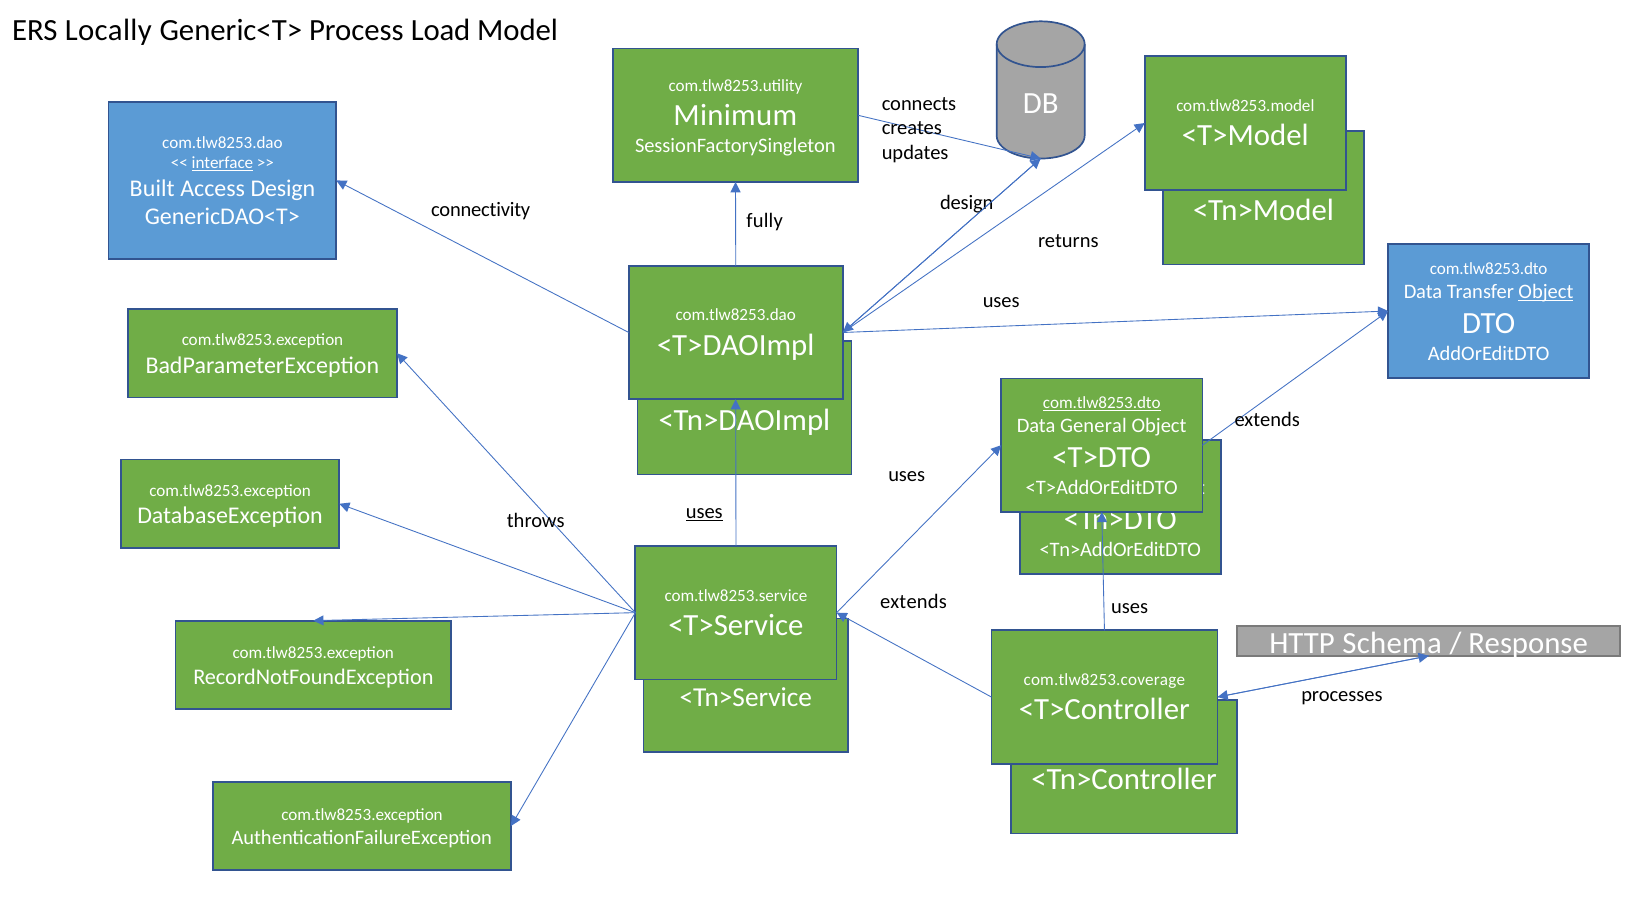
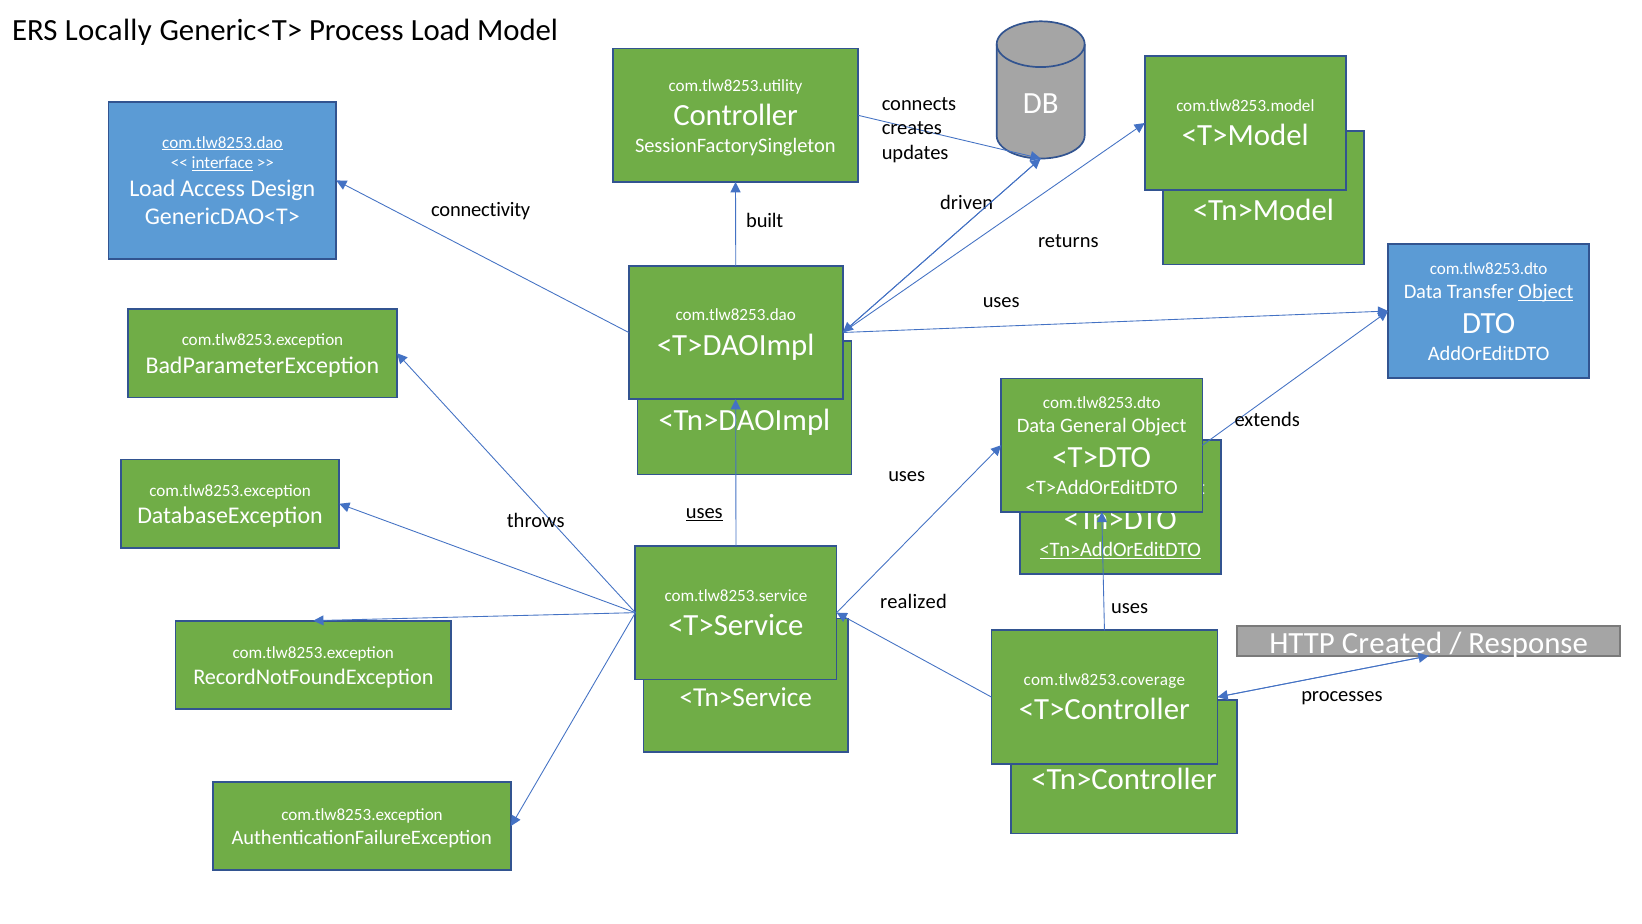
Minimum: Minimum -> Controller
com.tlw8253.dao at (222, 143) underline: none -> present
Built at (152, 188): Built -> Load
design at (967, 203): design -> driven
fully: fully -> built
com.tlw8253.dto at (1102, 403) underline: present -> none
<Tn>AddOrEditDTO underline: none -> present
extends at (913, 602): extends -> realized
Schema: Schema -> Created
